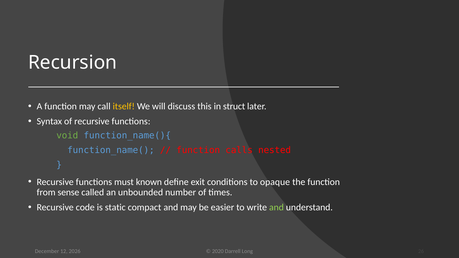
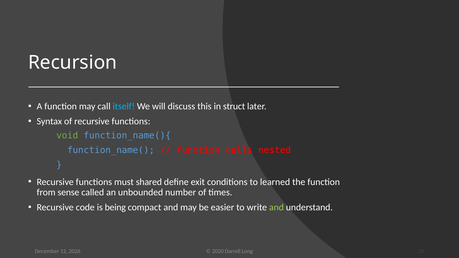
itself colour: yellow -> light blue
known: known -> shared
opaque: opaque -> learned
static: static -> being
